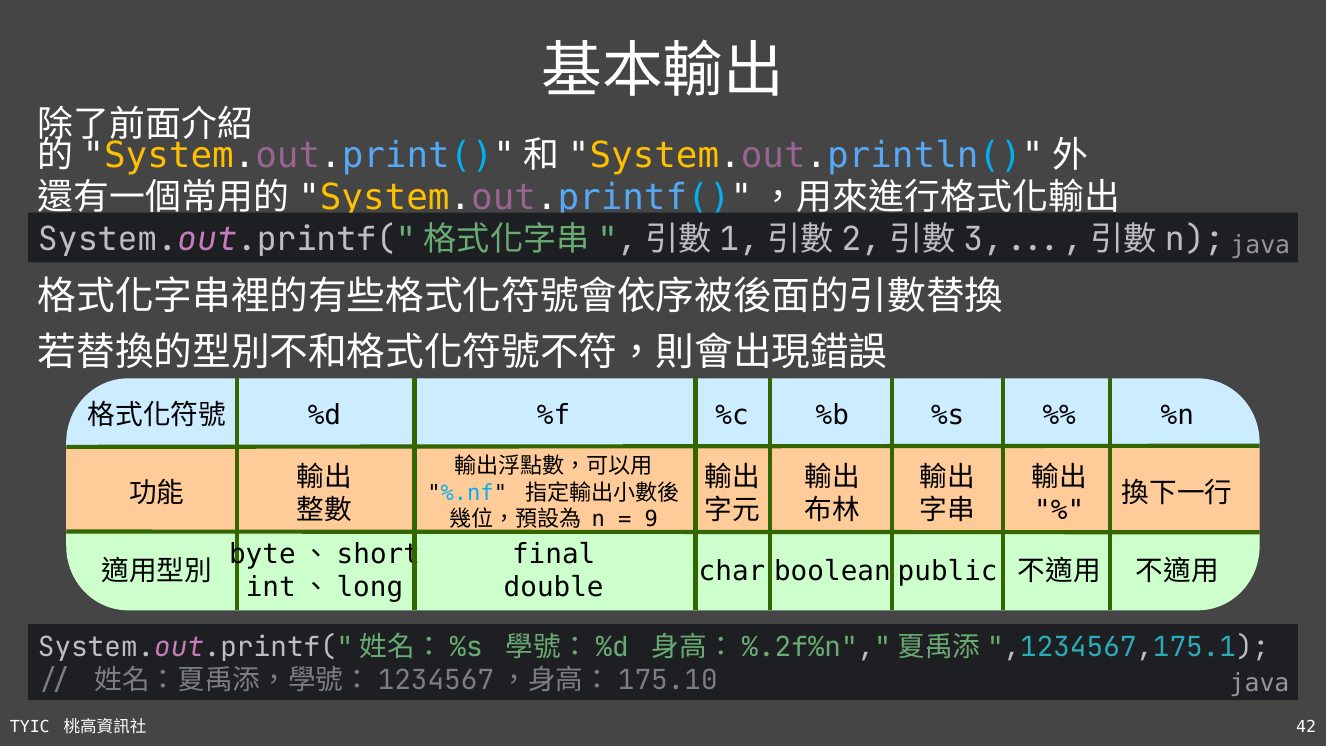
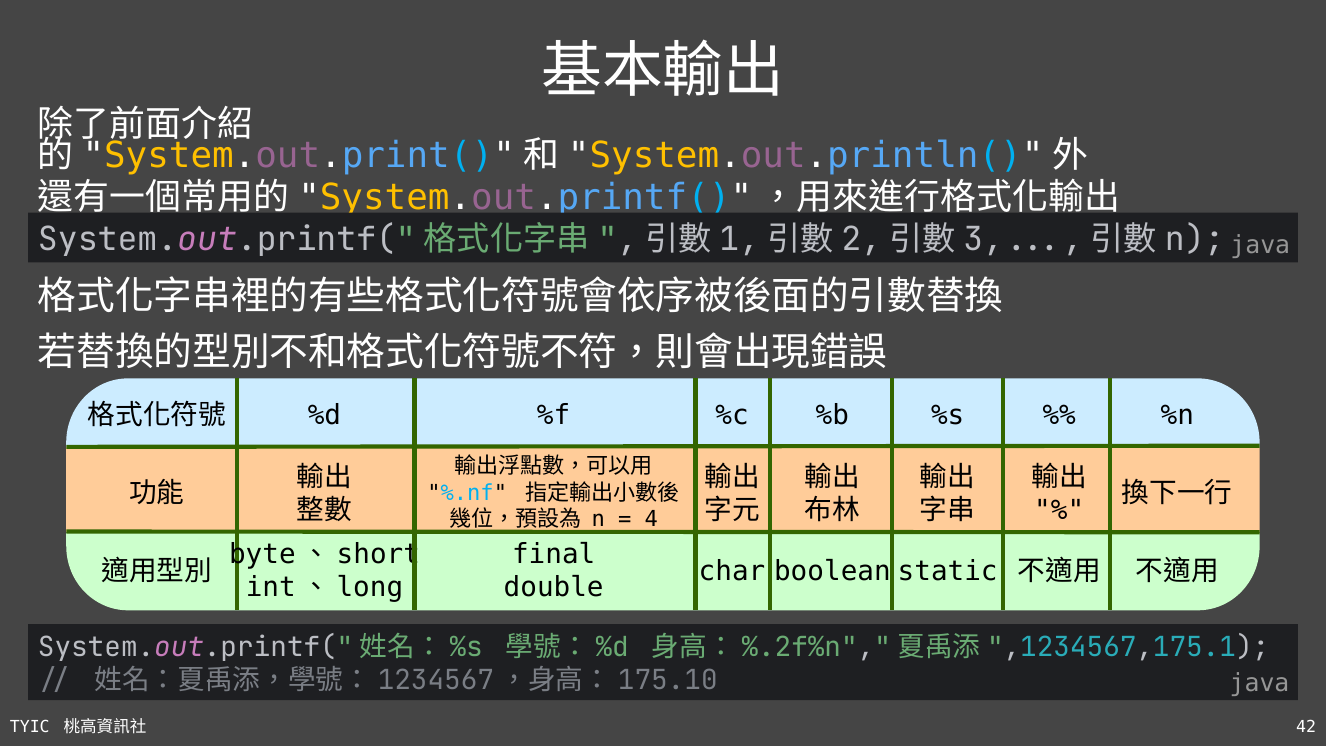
9: 9 -> 4
public: public -> static
